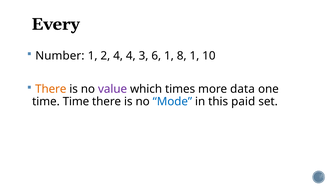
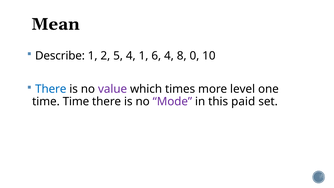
Every: Every -> Mean
Number: Number -> Describe
2 4: 4 -> 5
4 3: 3 -> 1
6 1: 1 -> 4
8 1: 1 -> 0
There at (51, 89) colour: orange -> blue
data: data -> level
Mode colour: blue -> purple
